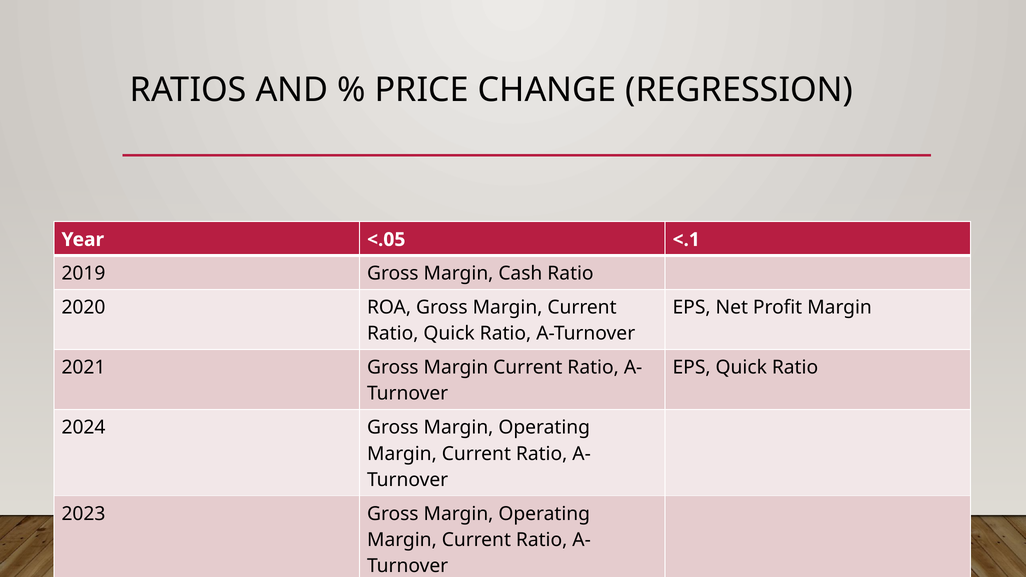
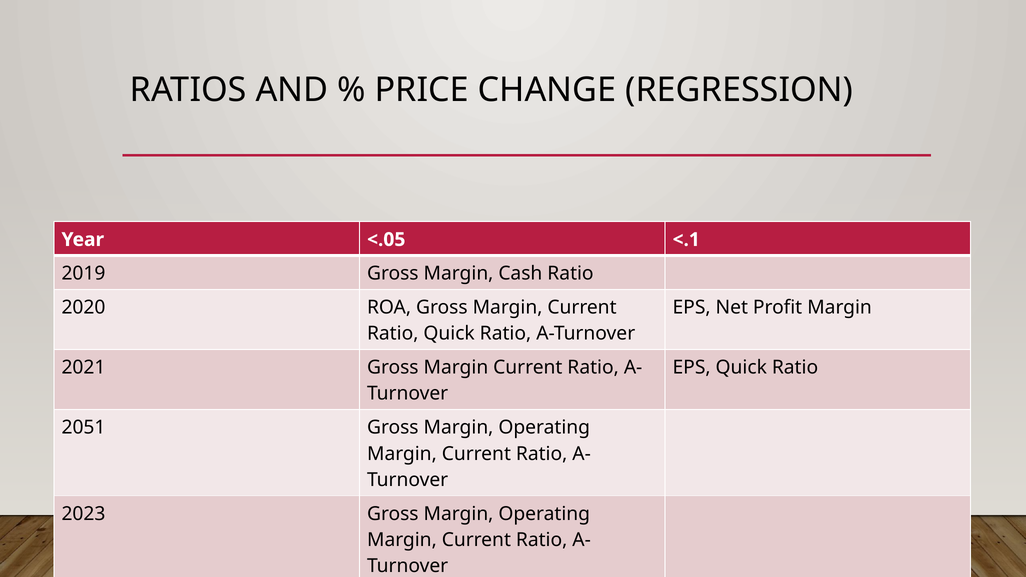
2024: 2024 -> 2051
